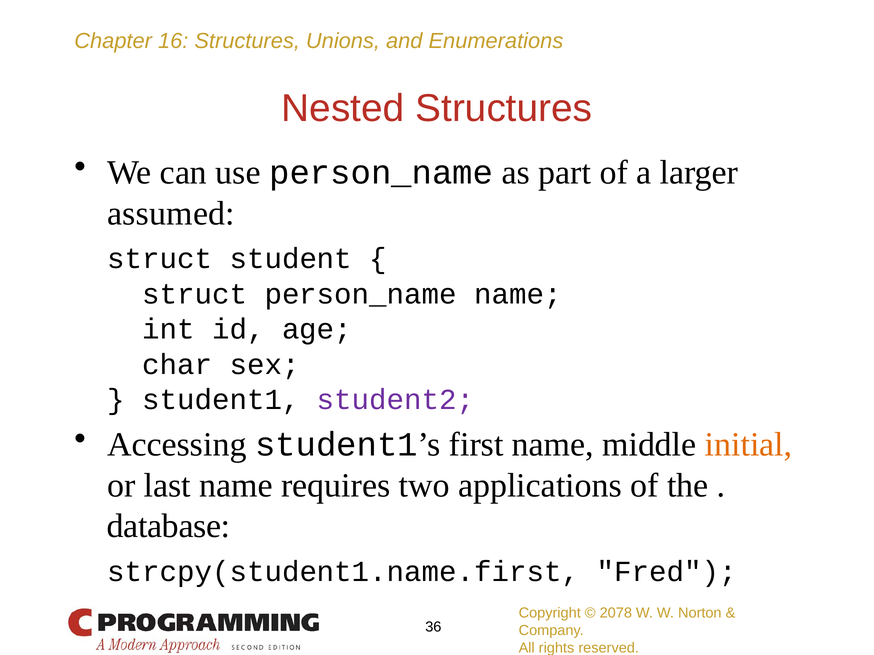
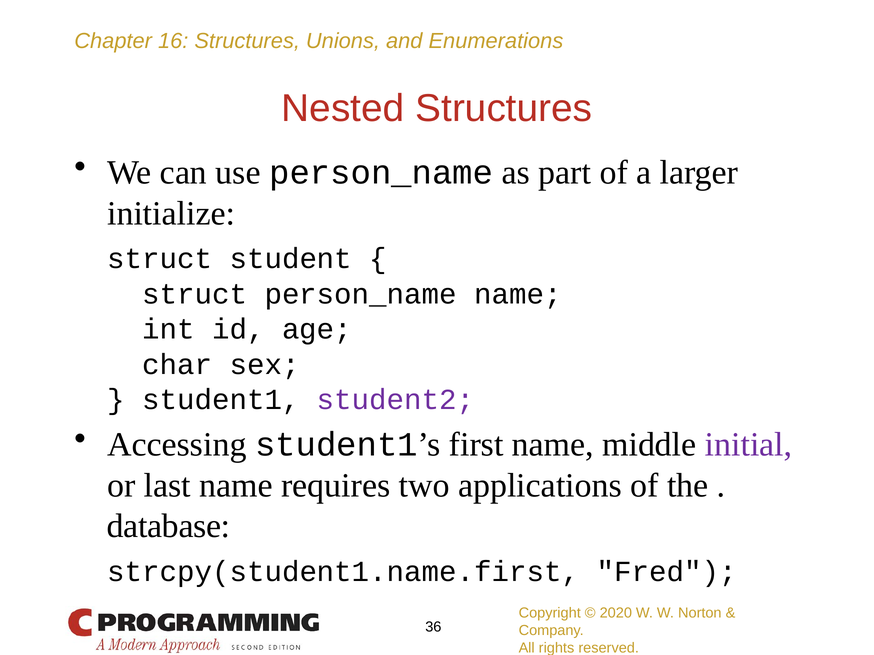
assumed: assumed -> initialize
initial colour: orange -> purple
2078: 2078 -> 2020
